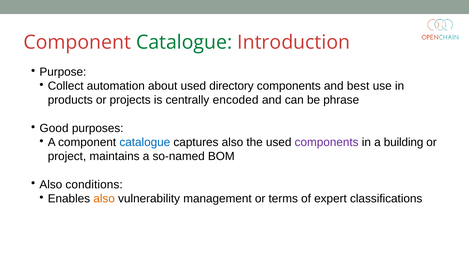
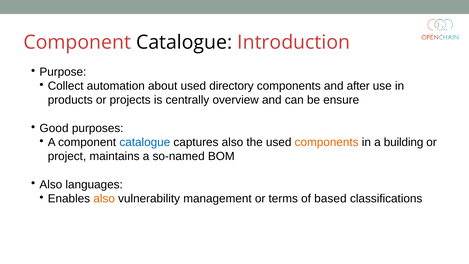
Catalogue at (184, 42) colour: green -> black
best: best -> after
encoded: encoded -> overview
phrase: phrase -> ensure
components at (327, 142) colour: purple -> orange
conditions: conditions -> languages
expert: expert -> based
